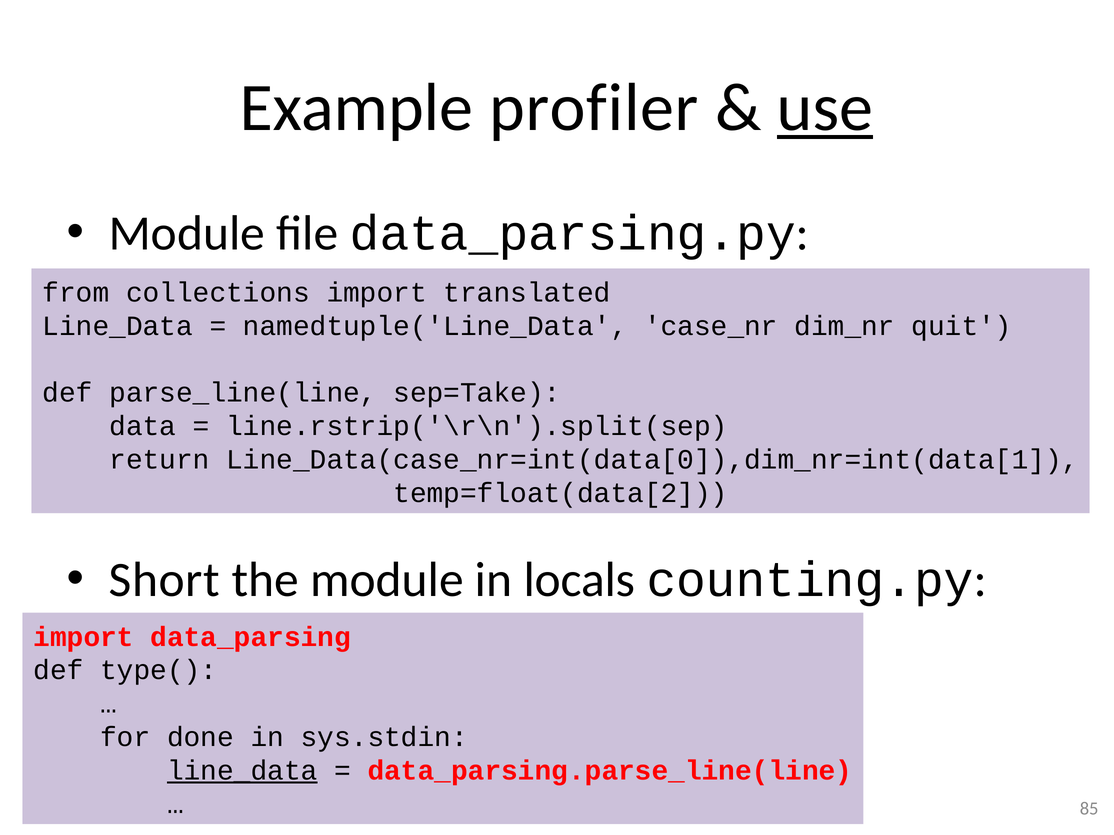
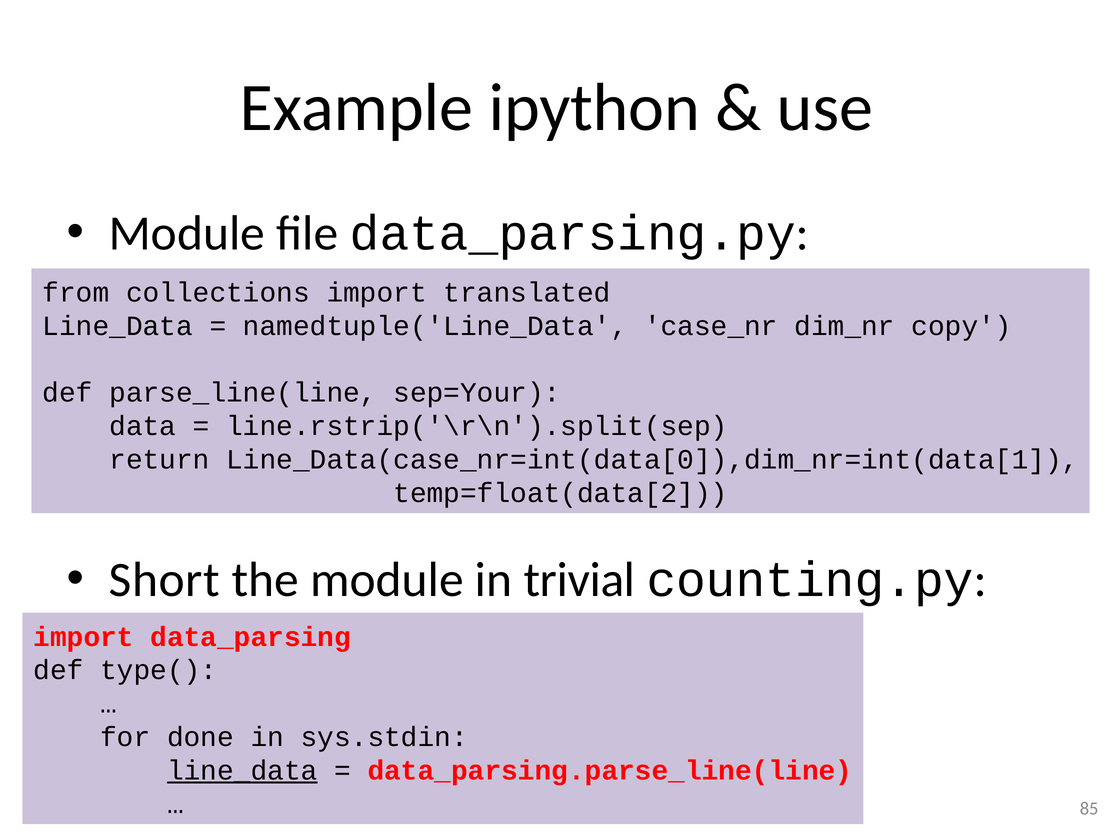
profiler: profiler -> ipython
use underline: present -> none
quit: quit -> copy
sep=Take: sep=Take -> sep=Your
locals: locals -> trivial
